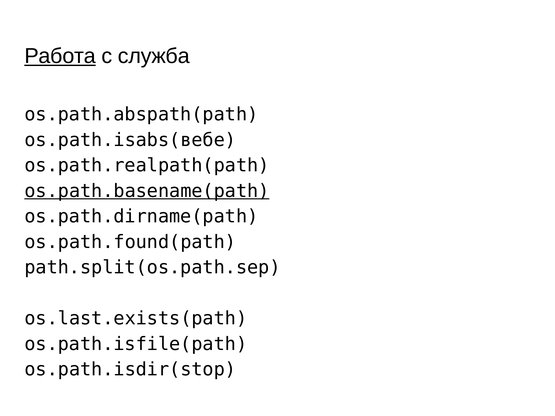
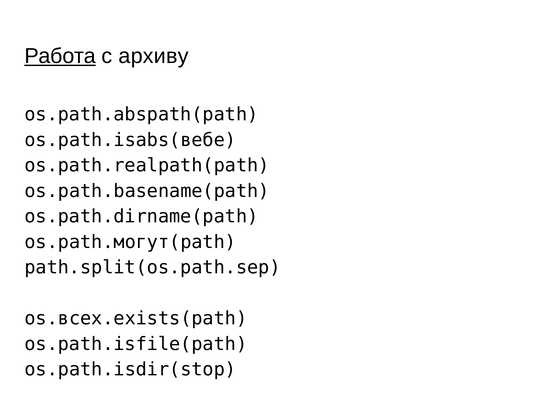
служба: служба -> архиву
os.path.basename(path underline: present -> none
os.path.found(path: os.path.found(path -> os.path.могут(path
os.last.exists(path: os.last.exists(path -> os.всех.exists(path
